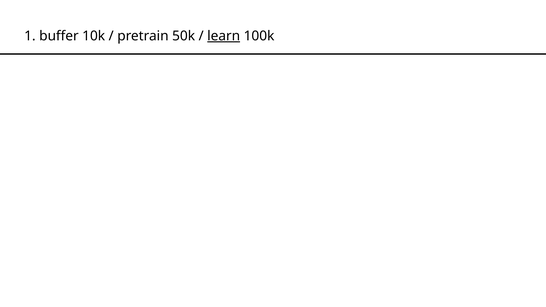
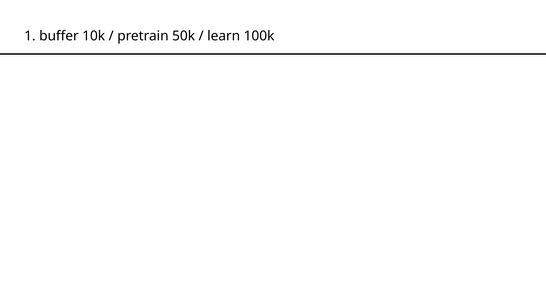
learn underline: present -> none
